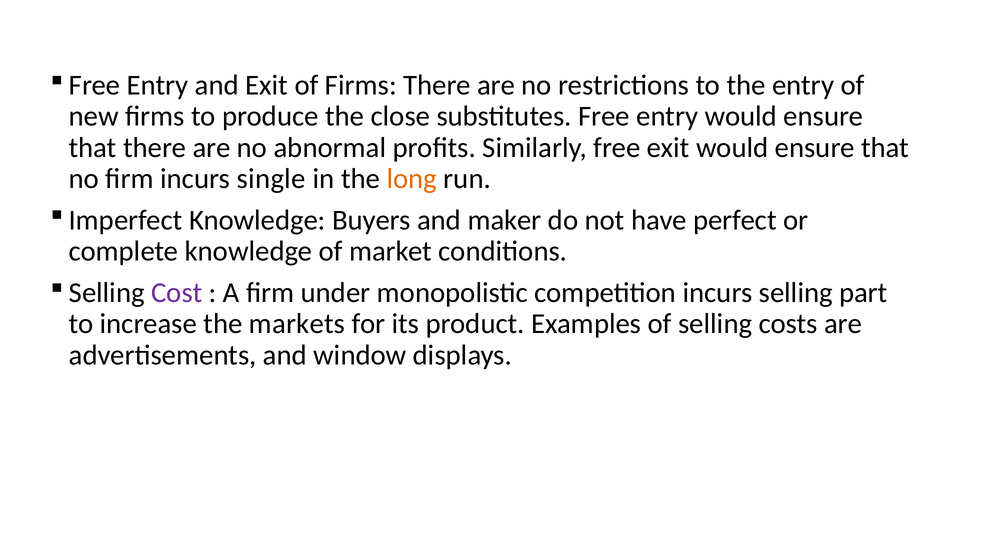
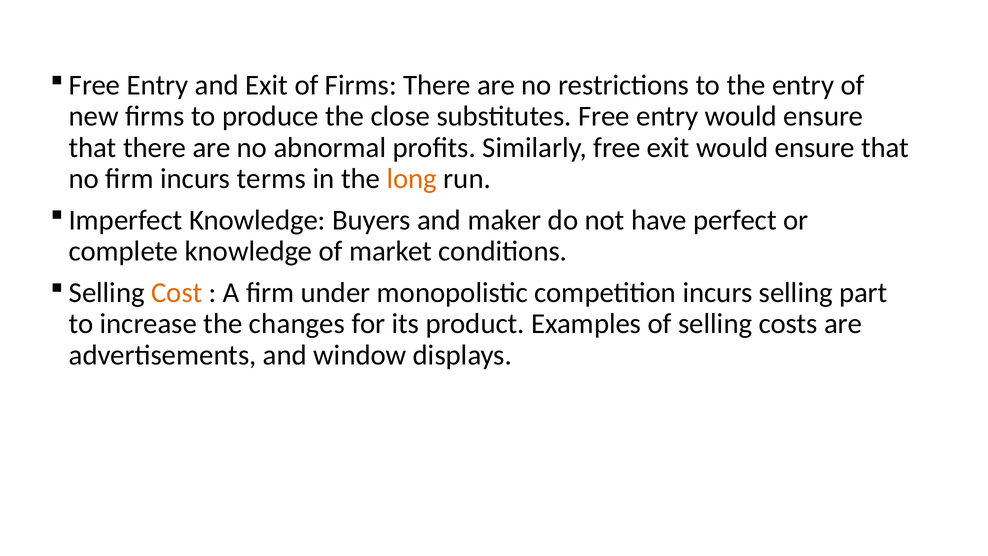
single: single -> terms
Cost colour: purple -> orange
markets: markets -> changes
